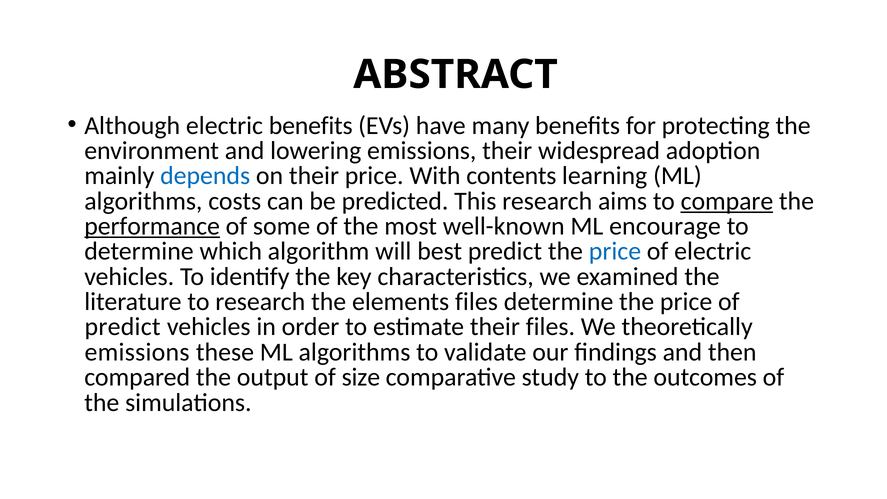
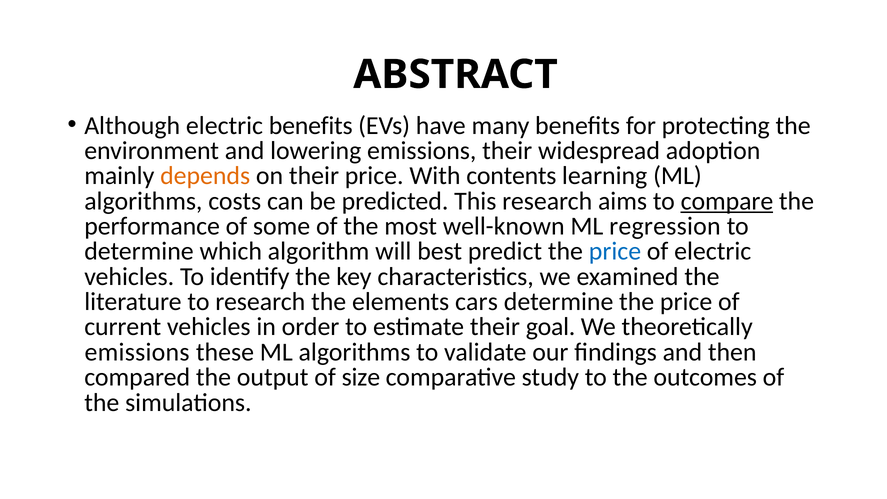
depends colour: blue -> orange
performance underline: present -> none
encourage: encourage -> regression
elements files: files -> cars
predict at (123, 327): predict -> current
their files: files -> goal
